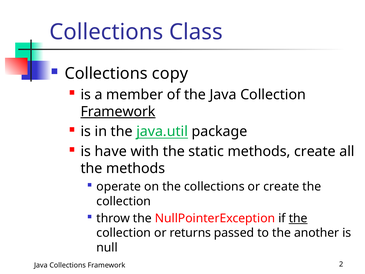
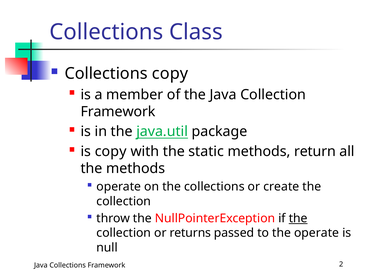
Framework at (118, 112) underline: present -> none
is have: have -> copy
methods create: create -> return
the another: another -> operate
